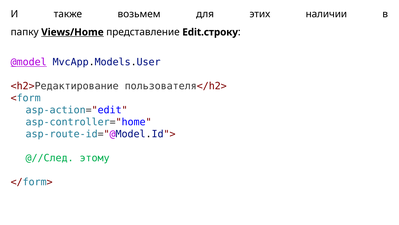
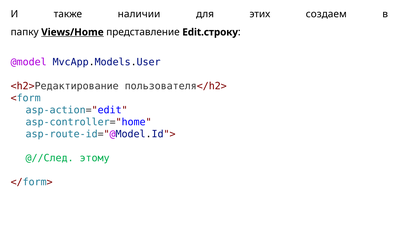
возьмем: возьмем -> наличии
наличии: наличии -> создаем
@model underline: present -> none
